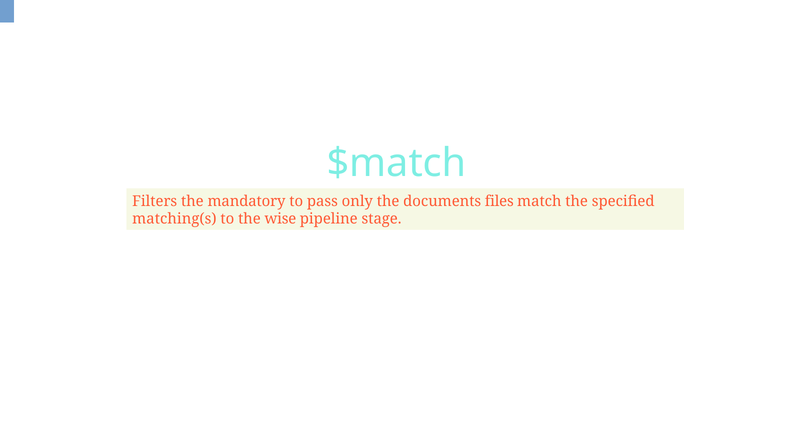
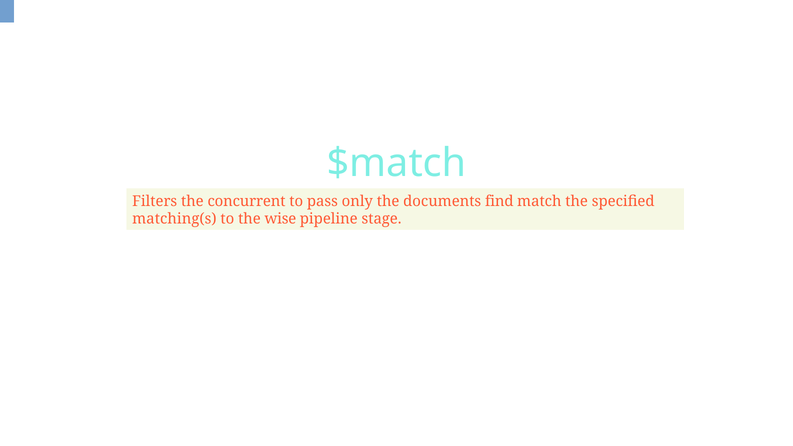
mandatory: mandatory -> concurrent
files: files -> find
